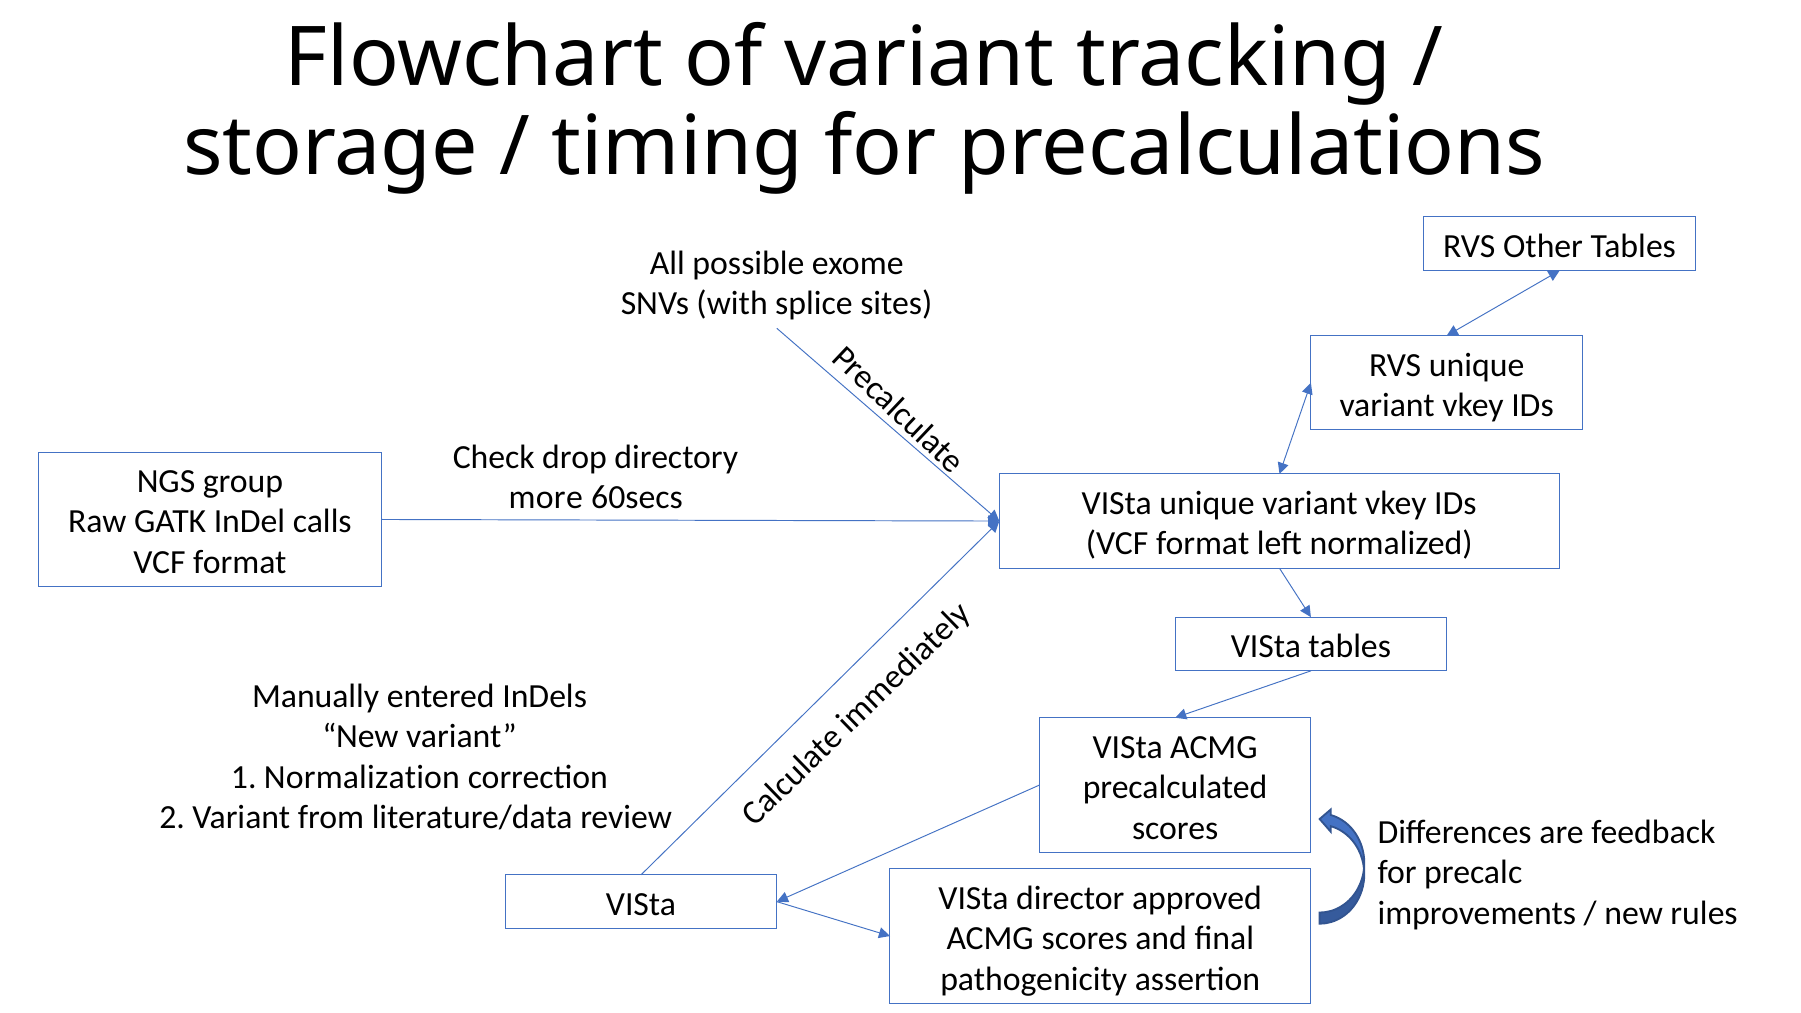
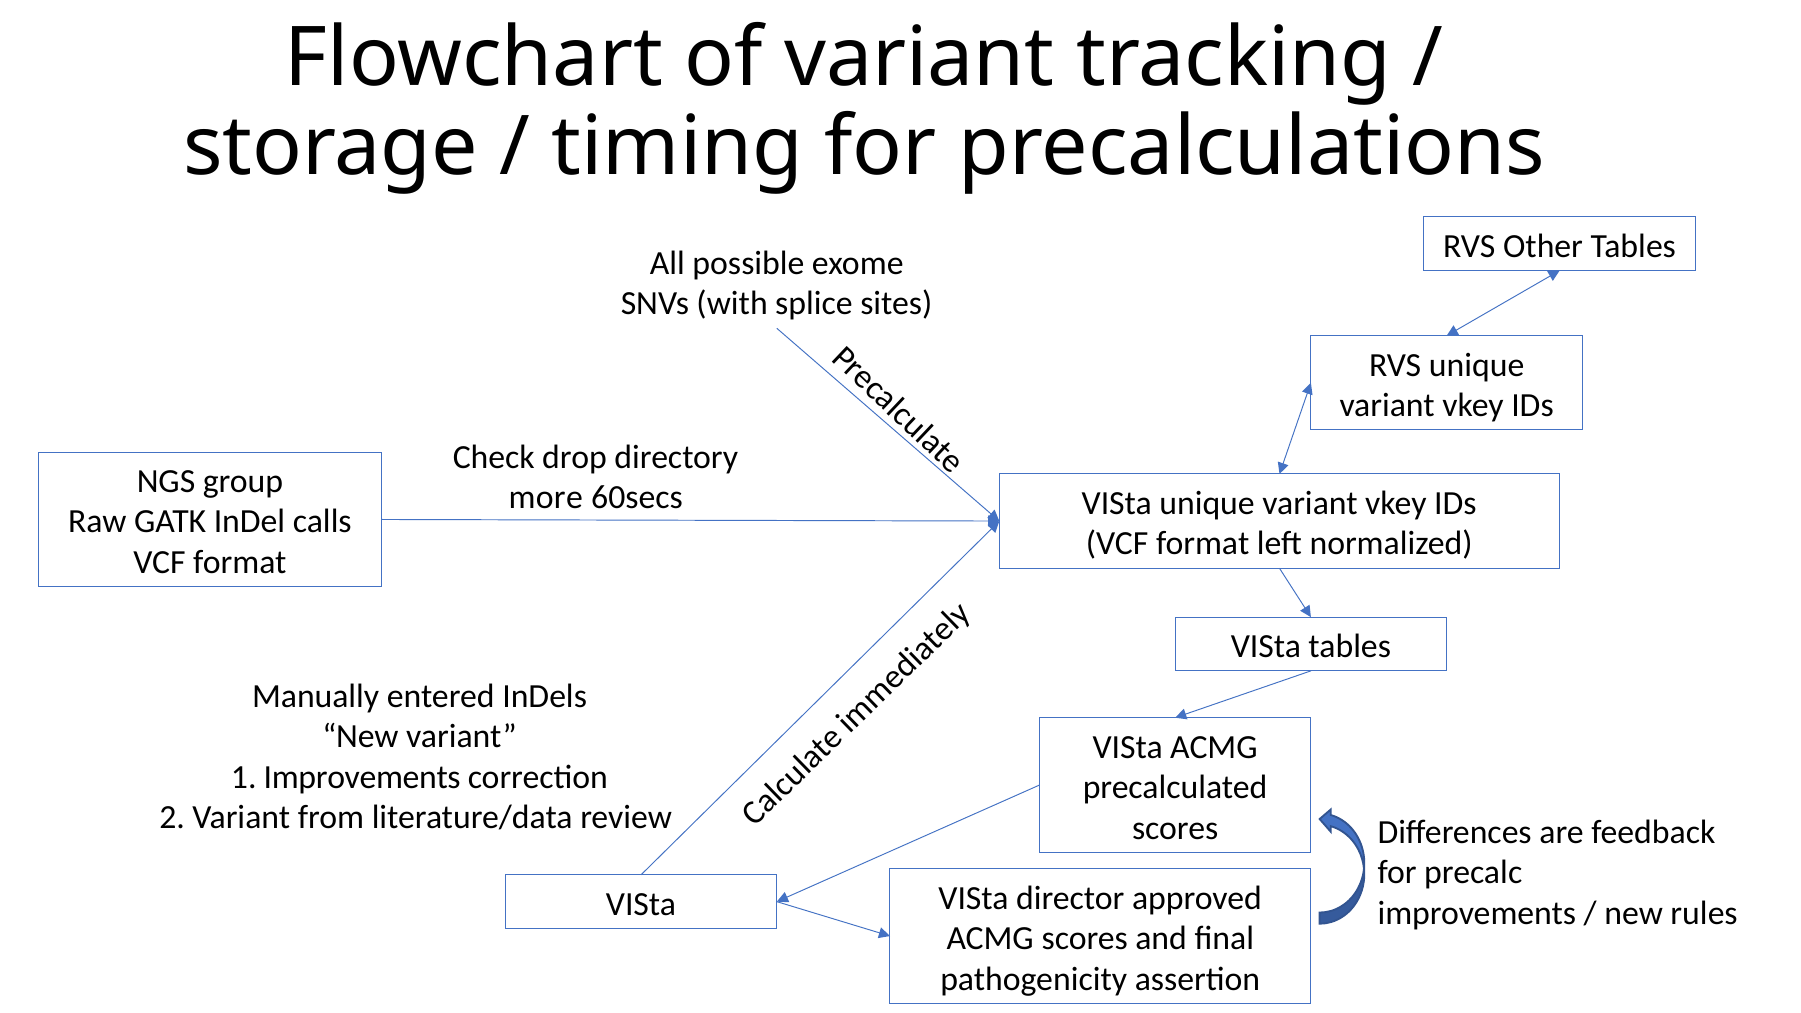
1 Normalization: Normalization -> Improvements
